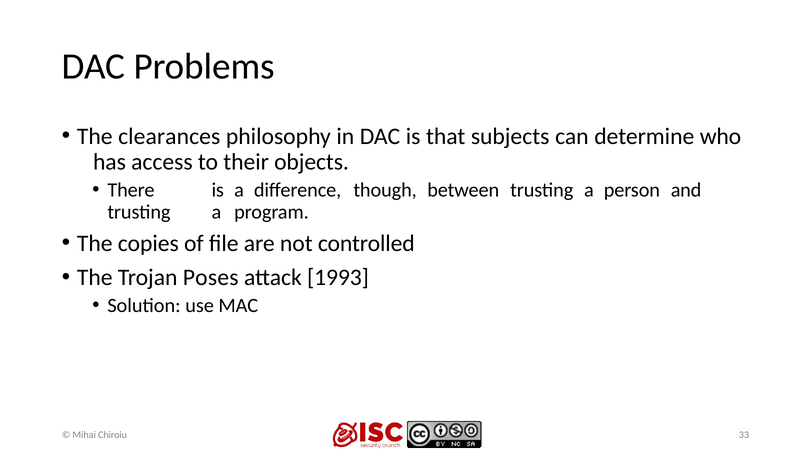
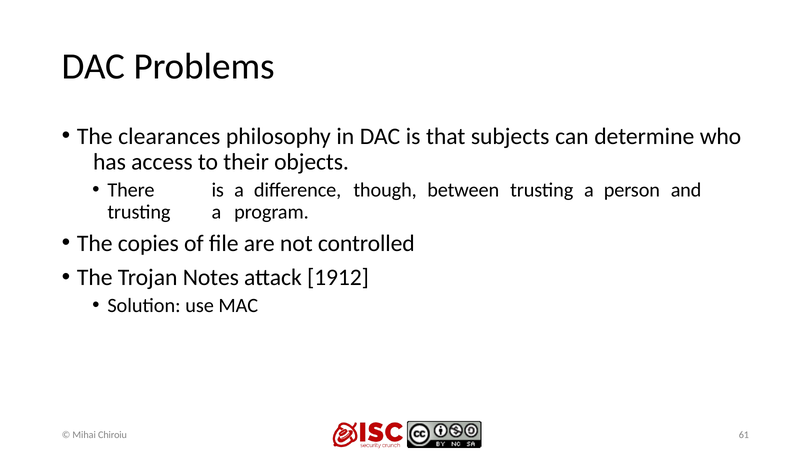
Poses: Poses -> Notes
1993: 1993 -> 1912
33: 33 -> 61
